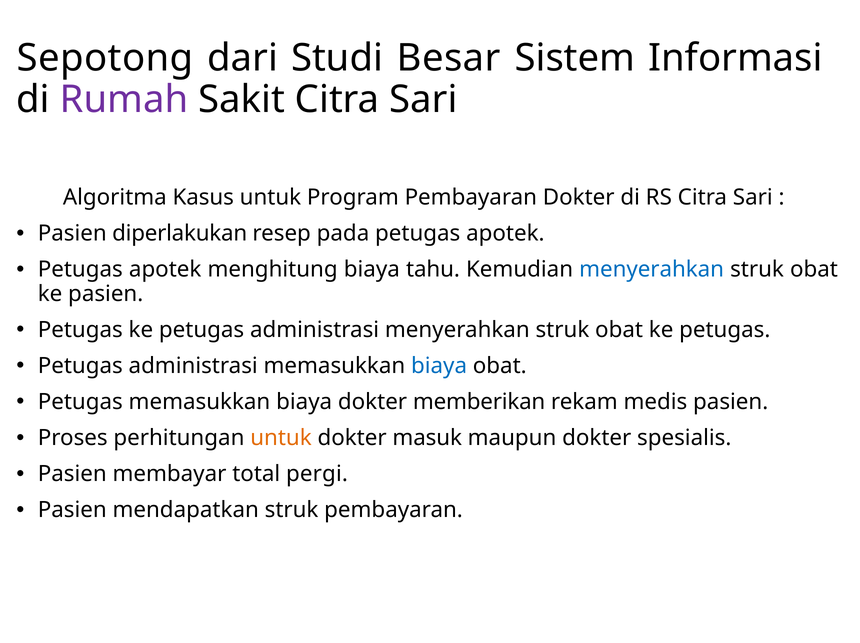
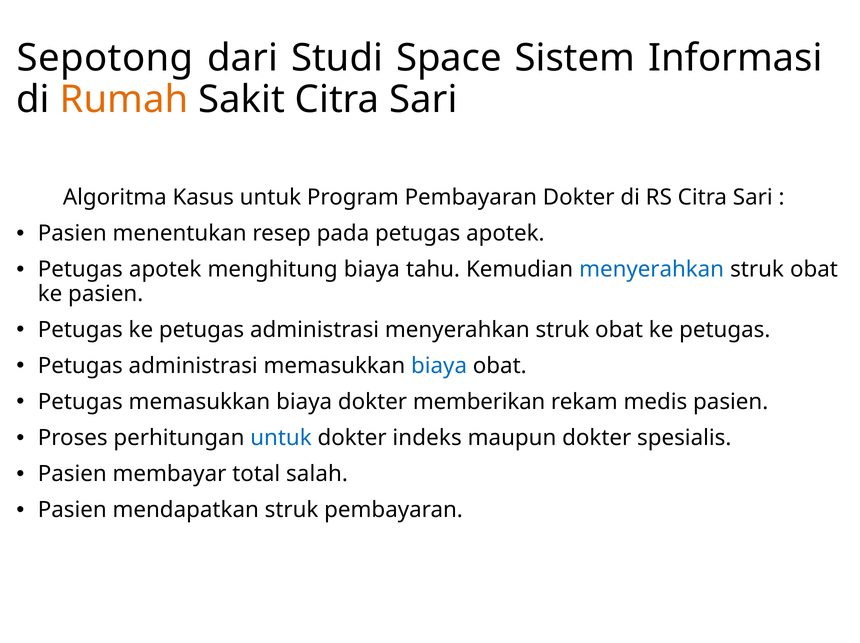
Besar: Besar -> Space
Rumah colour: purple -> orange
diperlakukan: diperlakukan -> menentukan
untuk at (281, 438) colour: orange -> blue
masuk: masuk -> indeks
pergi: pergi -> salah
